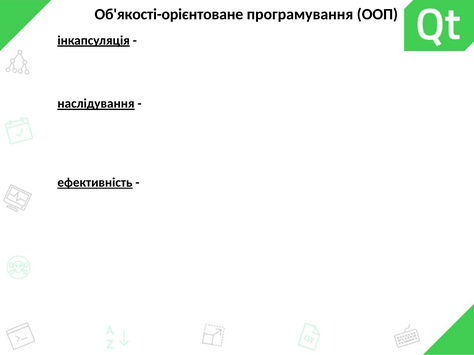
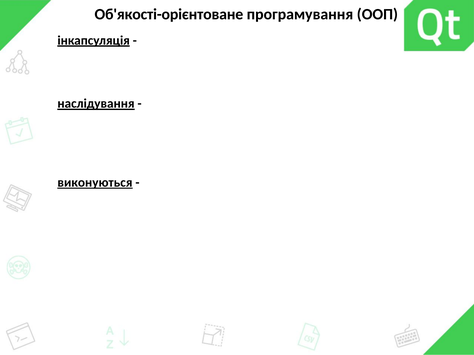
ефективність: ефективність -> виконуються
